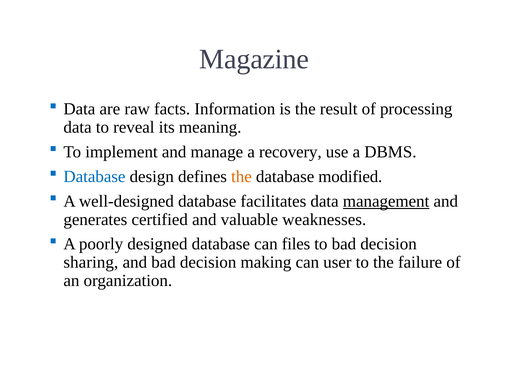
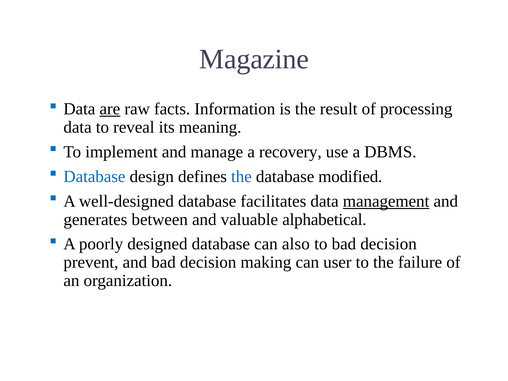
are underline: none -> present
the at (241, 177) colour: orange -> blue
certified: certified -> between
weaknesses: weaknesses -> alphabetical
files: files -> also
sharing: sharing -> prevent
